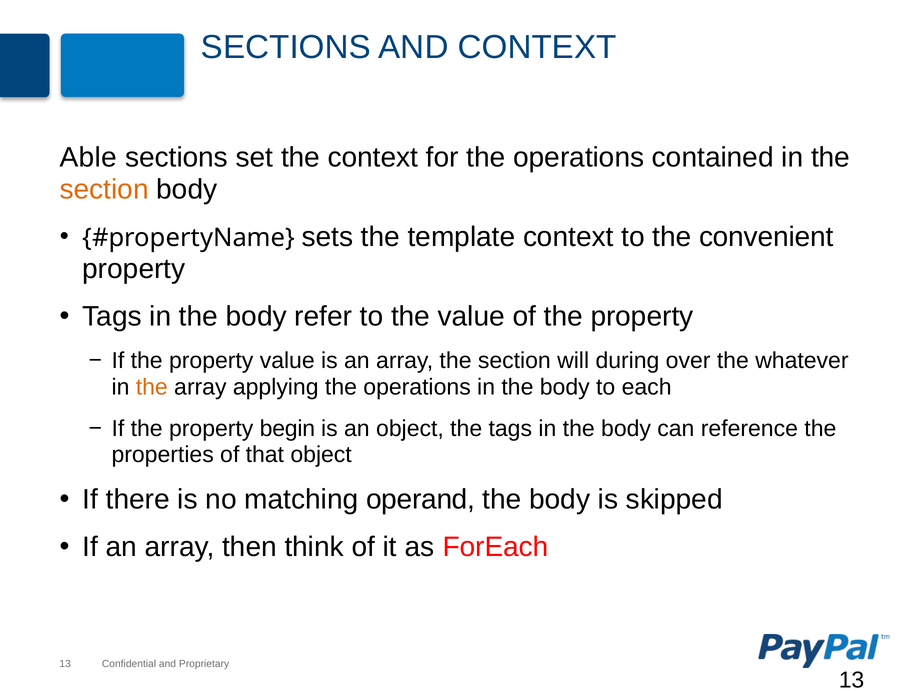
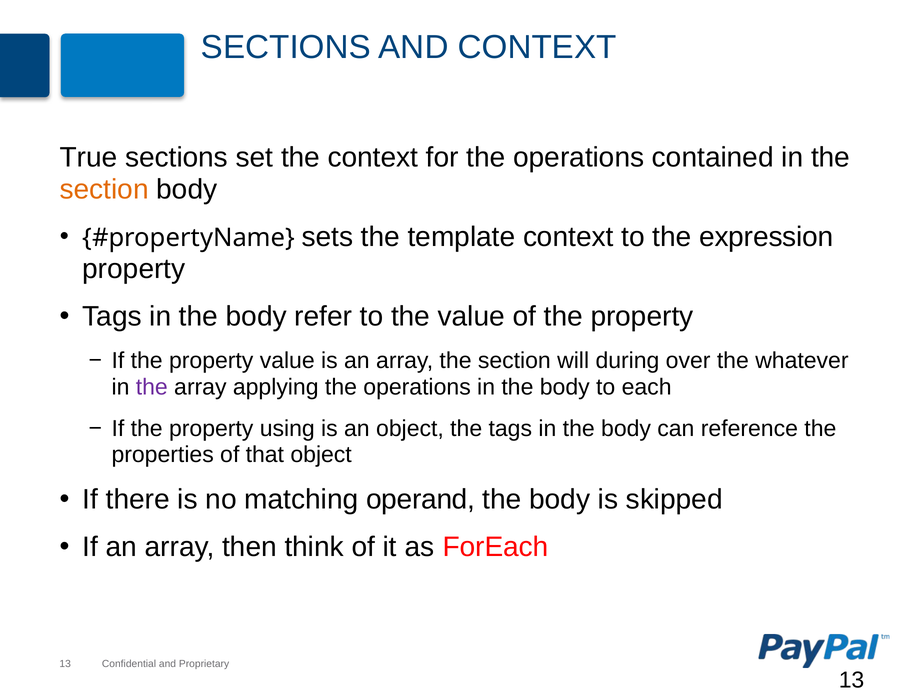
Able: Able -> True
convenient: convenient -> expression
the at (152, 387) colour: orange -> purple
begin: begin -> using
